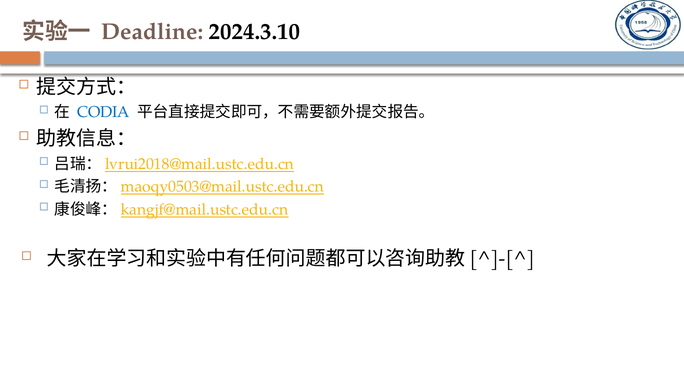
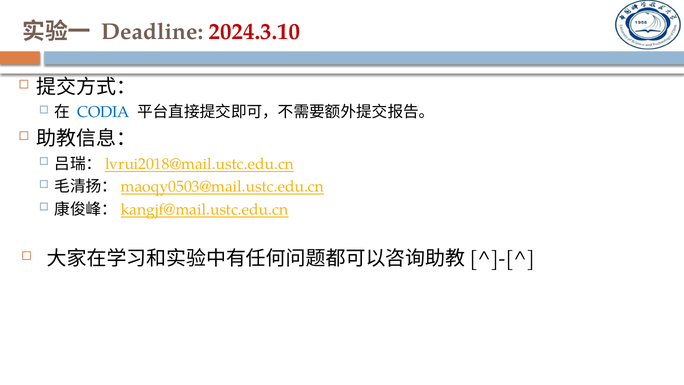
2024.3.10 colour: black -> red
